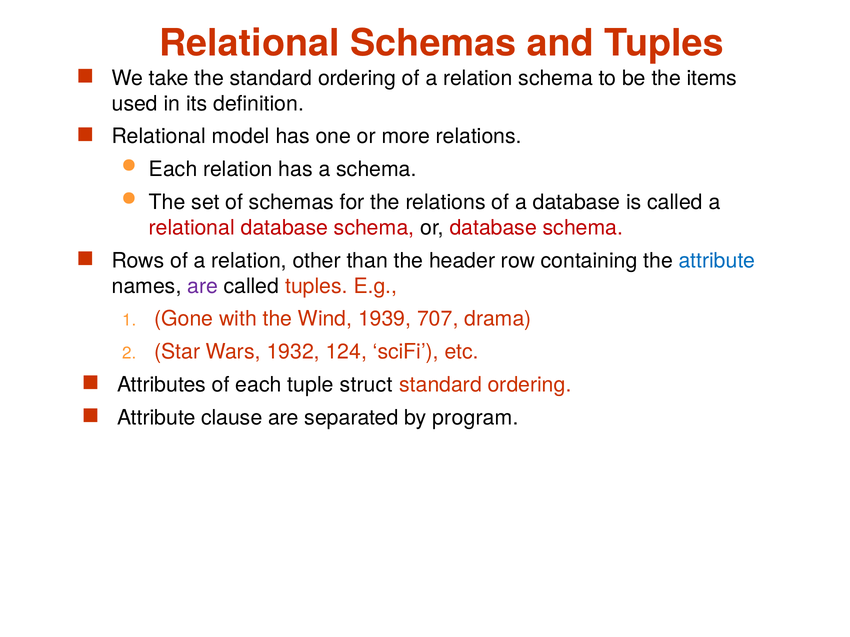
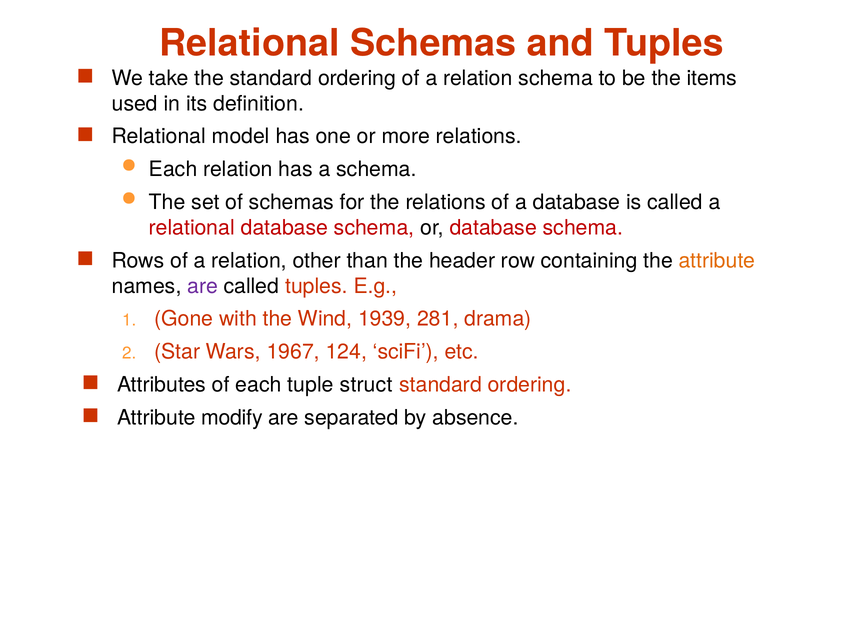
attribute at (717, 261) colour: blue -> orange
707: 707 -> 281
1932: 1932 -> 1967
clause: clause -> modify
program: program -> absence
